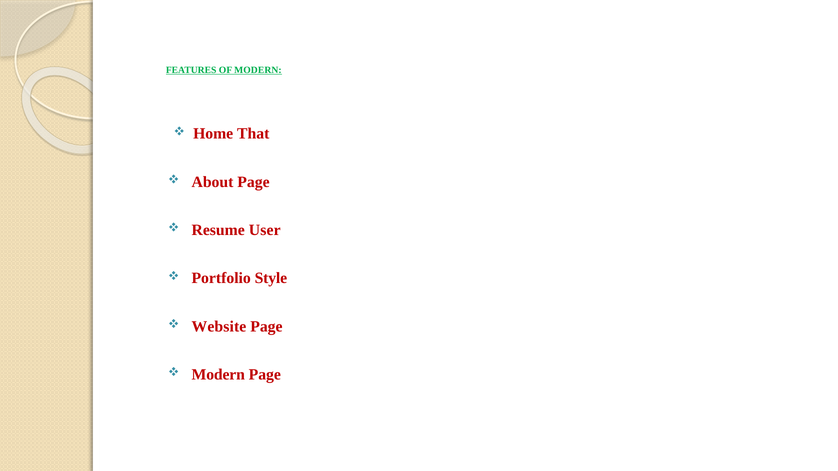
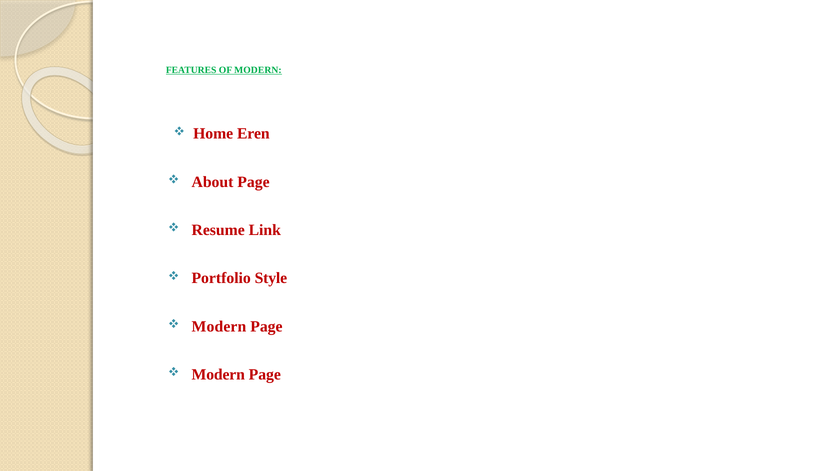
That: That -> Eren
User: User -> Link
Website at (219, 327): Website -> Modern
